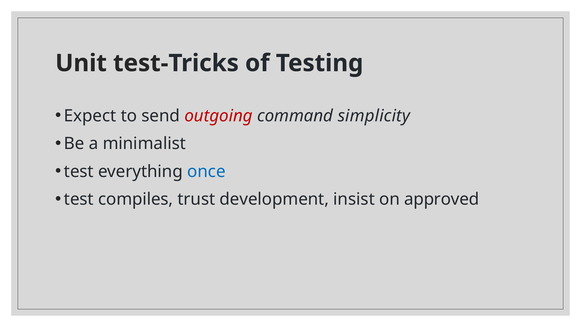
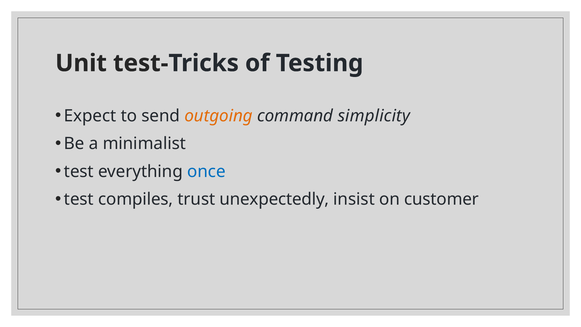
outgoing colour: red -> orange
development: development -> unexpectedly
approved: approved -> customer
